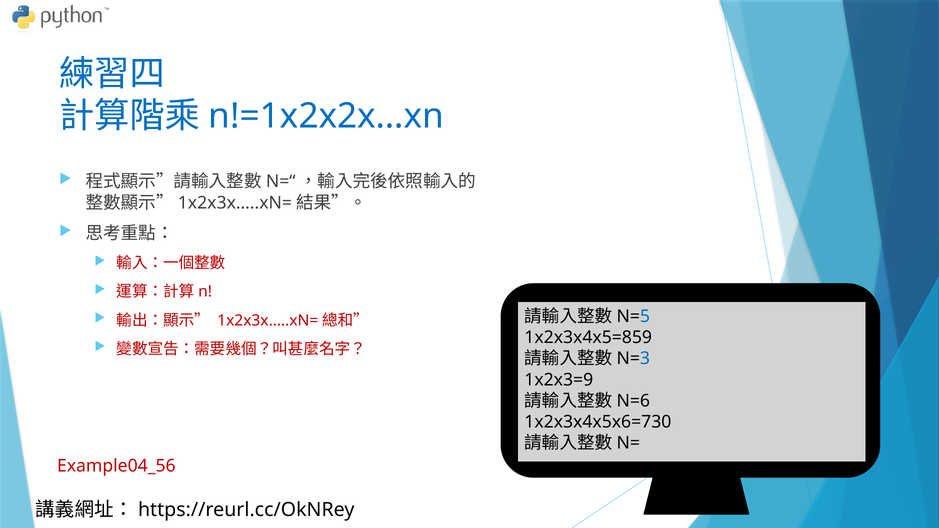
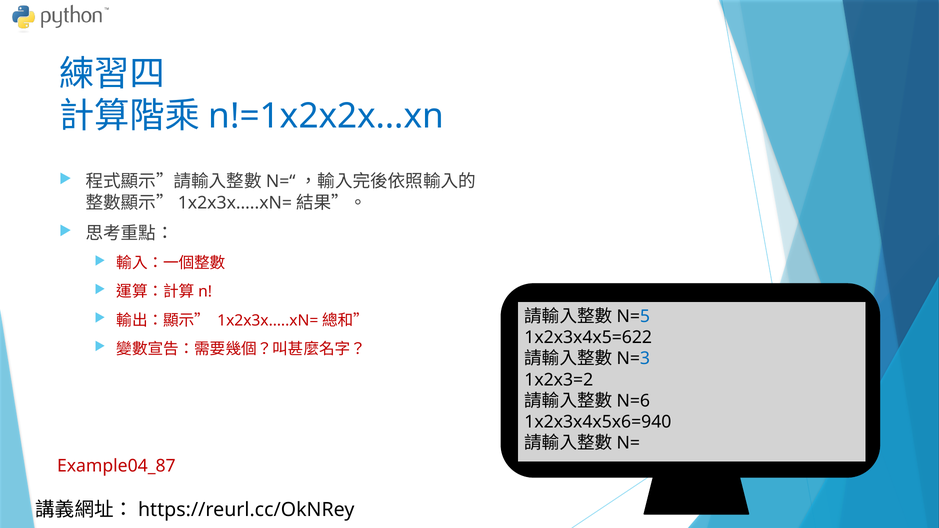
1x2x3x4x5=859: 1x2x3x4x5=859 -> 1x2x3x4x5=622
1x2x3=9: 1x2x3=9 -> 1x2x3=2
1x2x3x4x5x6=730: 1x2x3x4x5x6=730 -> 1x2x3x4x5x6=940
Example04_56: Example04_56 -> Example04_87
